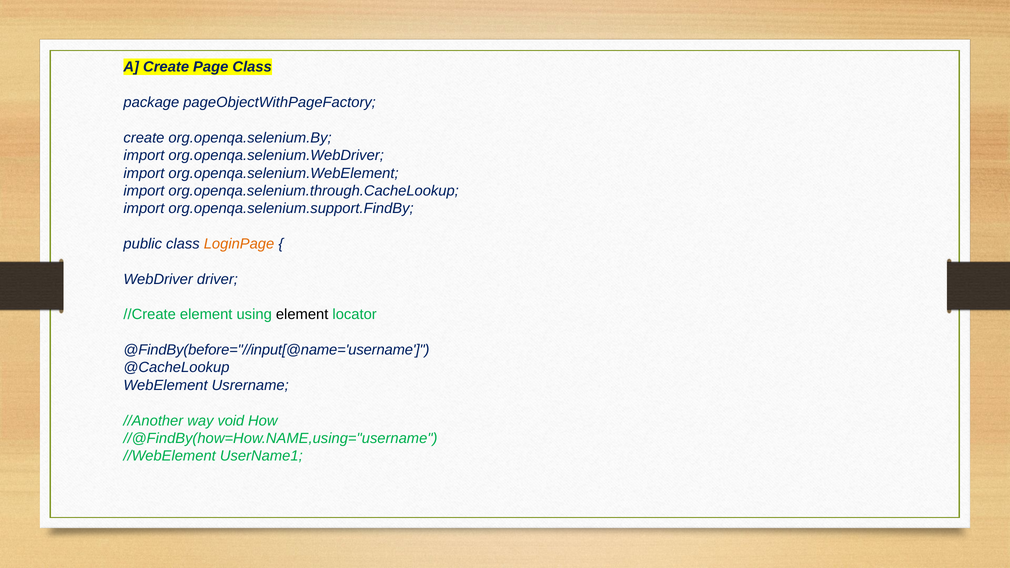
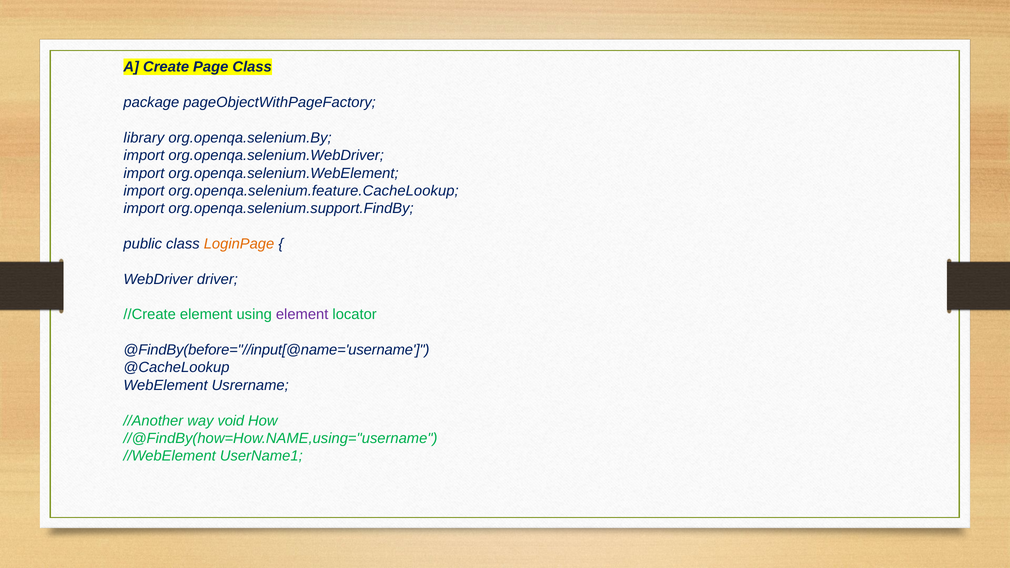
create at (144, 138): create -> library
org.openqa.selenium.through.CacheLookup: org.openqa.selenium.through.CacheLookup -> org.openqa.selenium.feature.CacheLookup
element at (302, 315) colour: black -> purple
